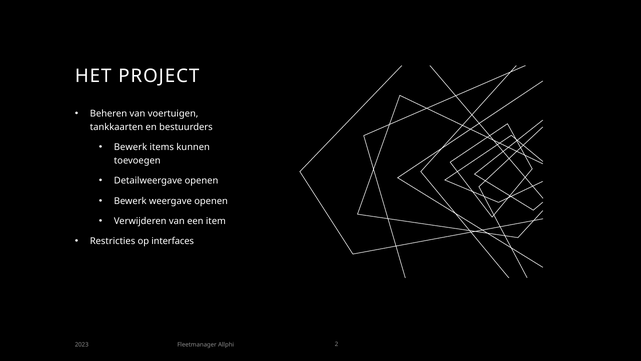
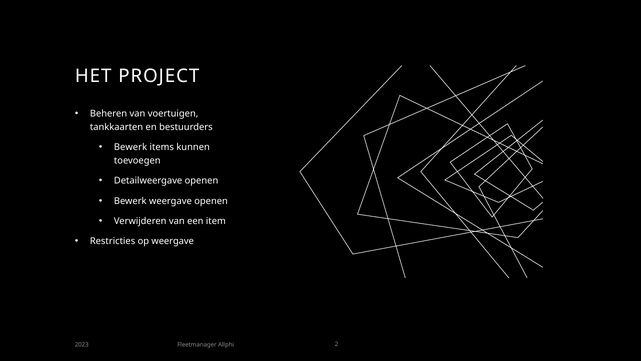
op interfaces: interfaces -> weergave
